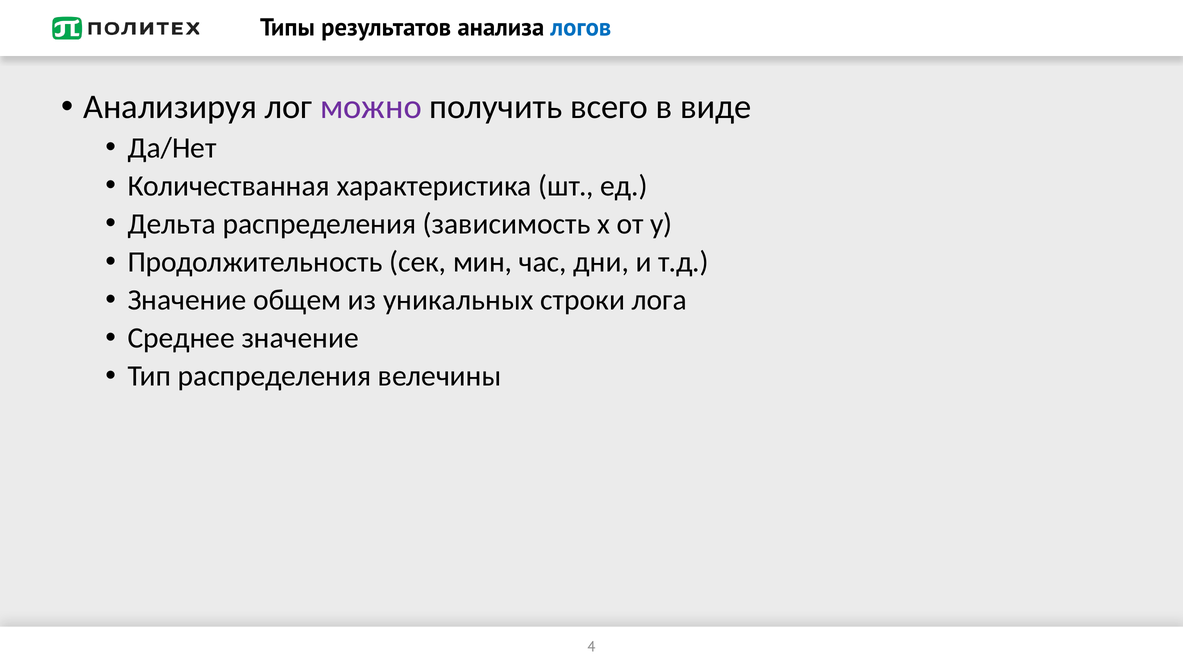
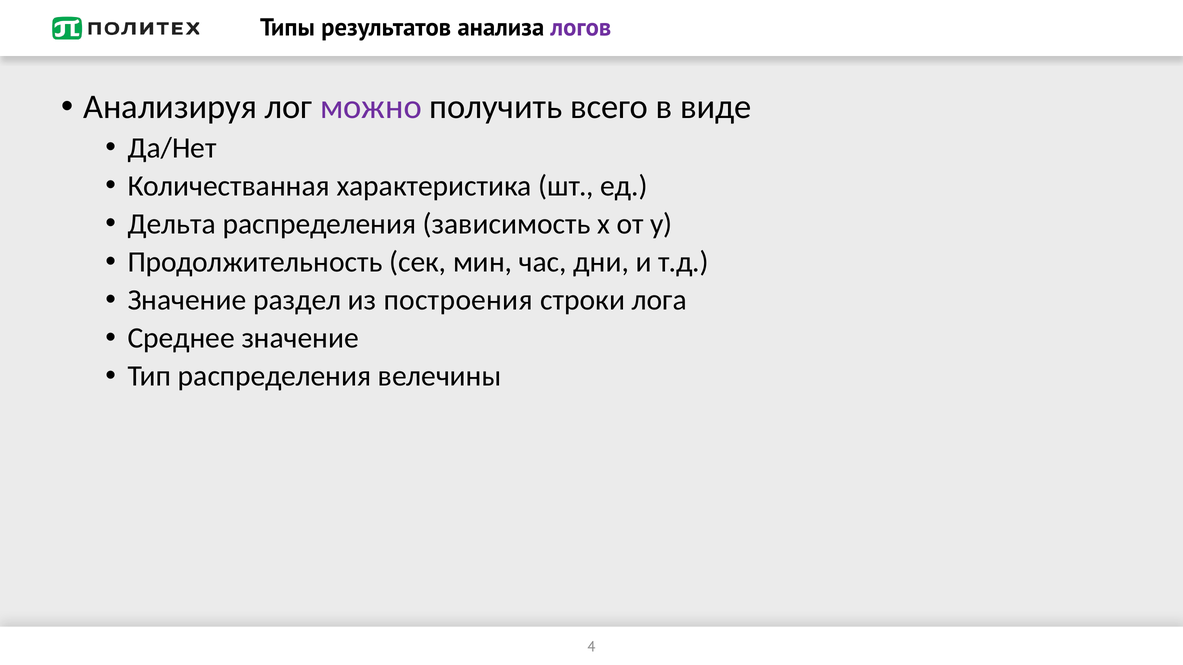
логов colour: blue -> purple
общем: общем -> раздел
уникальных: уникальных -> построения
